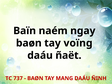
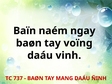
ñaët: ñaët -> vinh
